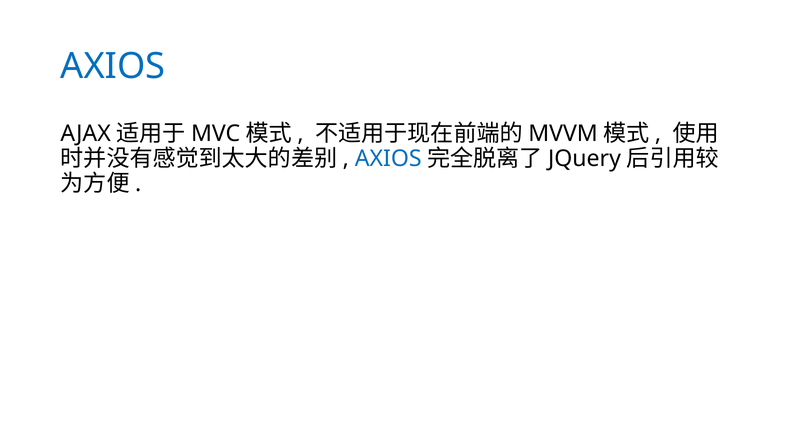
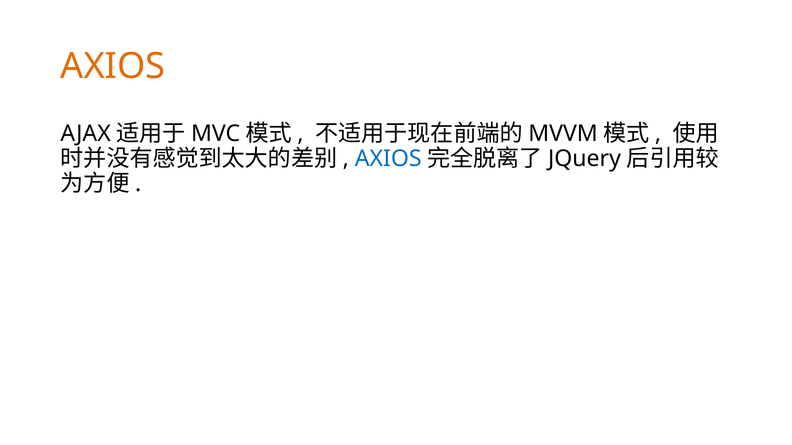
AXIOS at (113, 67) colour: blue -> orange
